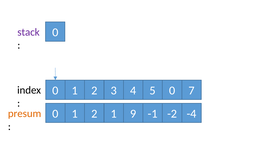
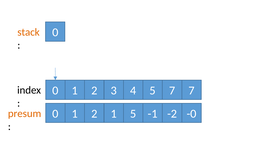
stack colour: purple -> orange
5 0: 0 -> 7
1 9: 9 -> 5
-4: -4 -> -0
